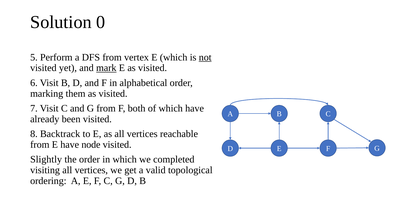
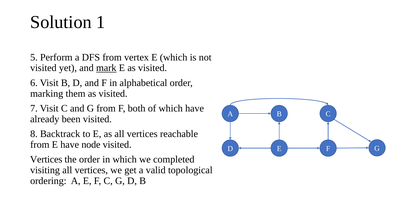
0: 0 -> 1
not underline: present -> none
Slightly at (46, 159): Slightly -> Vertices
